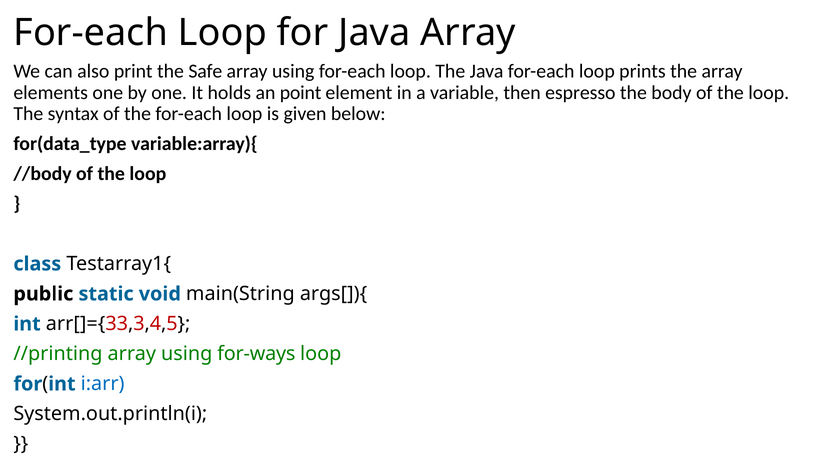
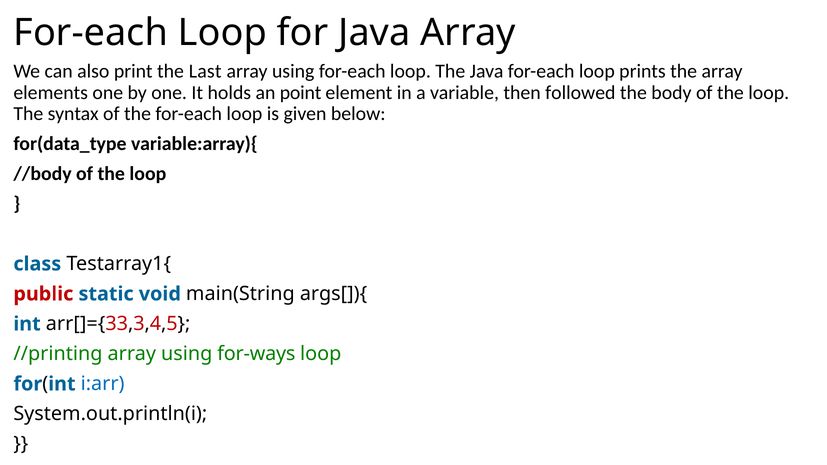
Safe: Safe -> Last
espresso: espresso -> followed
public colour: black -> red
